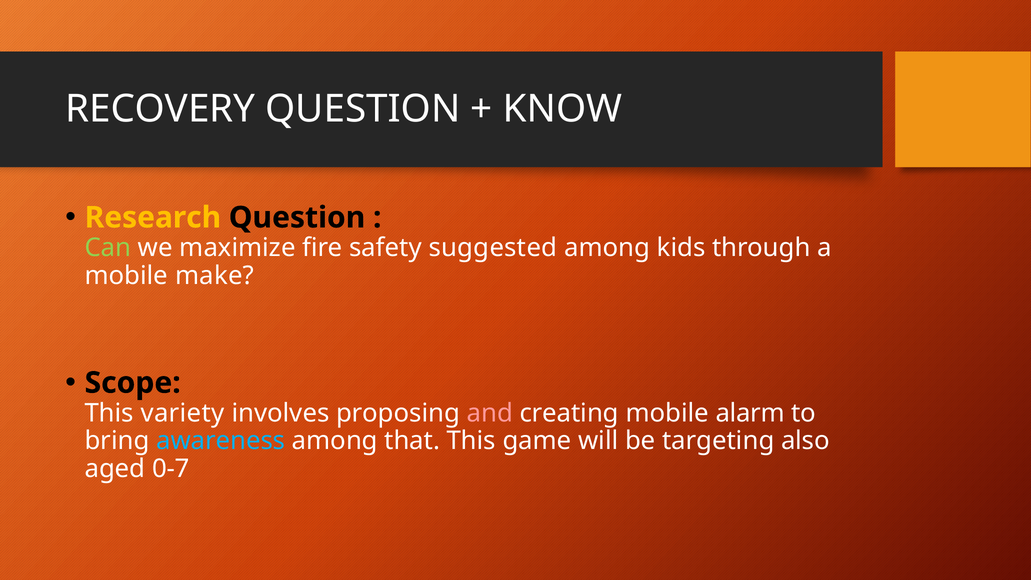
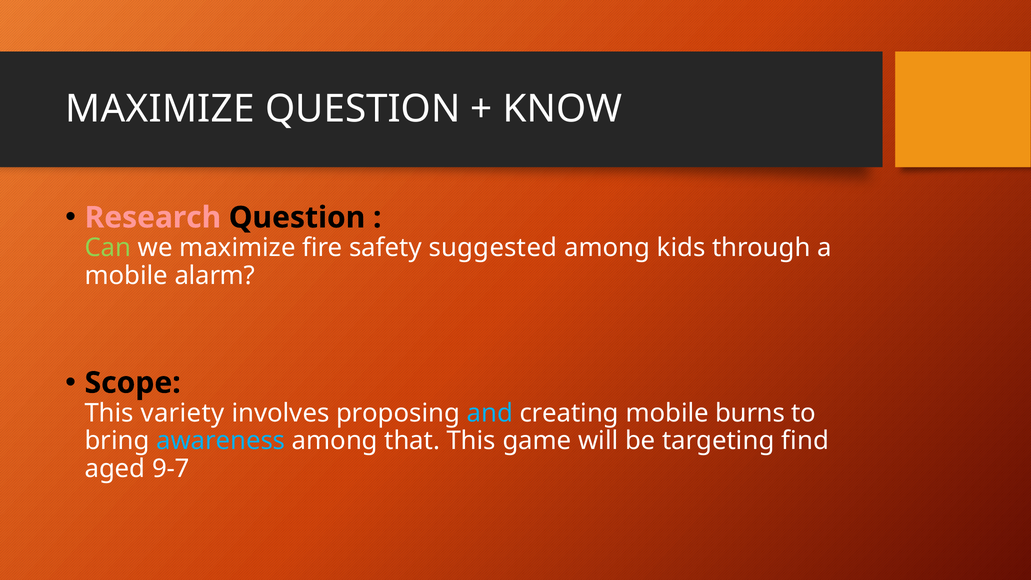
RECOVERY at (160, 109): RECOVERY -> MAXIMIZE
Research colour: yellow -> pink
make: make -> alarm
and colour: pink -> light blue
alarm: alarm -> burns
also: also -> find
0-7: 0-7 -> 9-7
